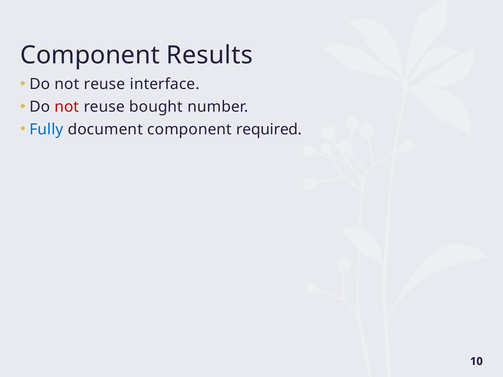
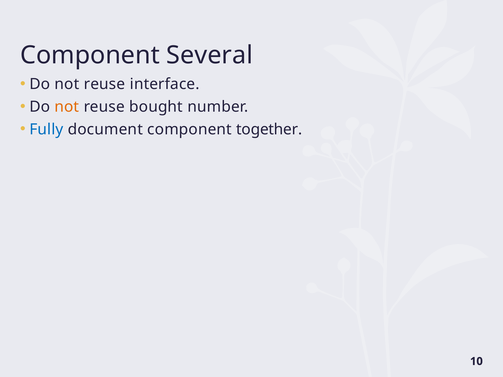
Results: Results -> Several
not at (67, 107) colour: red -> orange
required: required -> together
